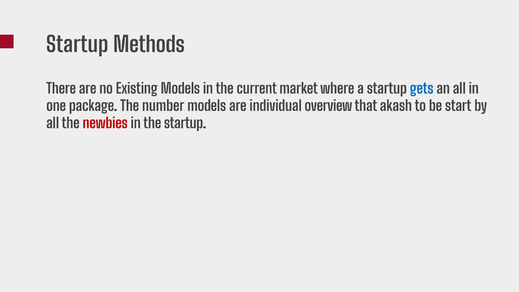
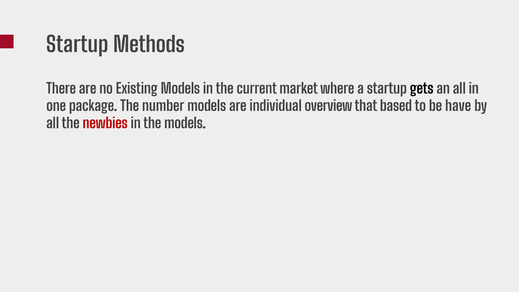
gets colour: blue -> black
akash: akash -> based
start: start -> have
the startup: startup -> models
